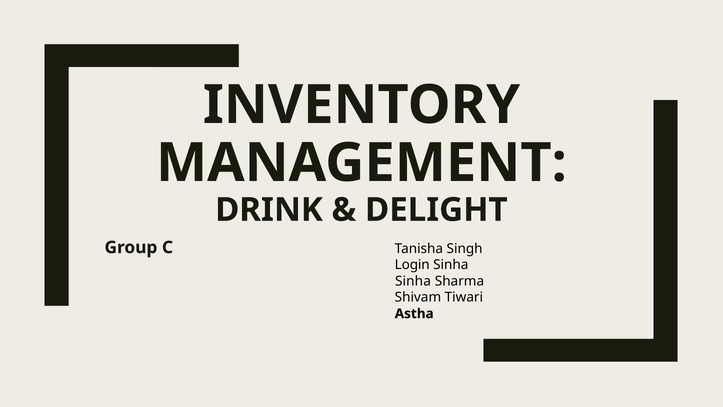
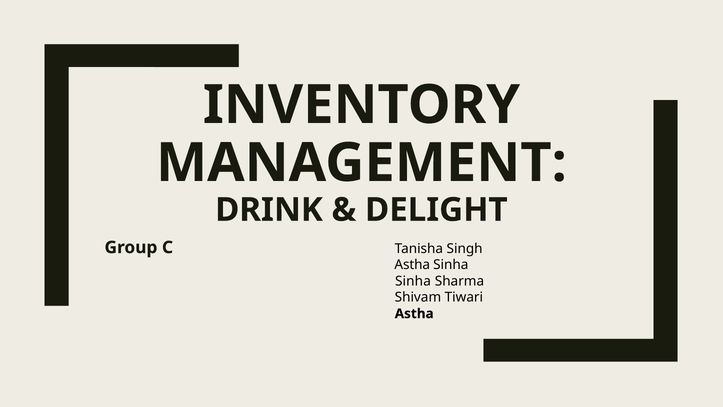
Login at (412, 265): Login -> Astha
